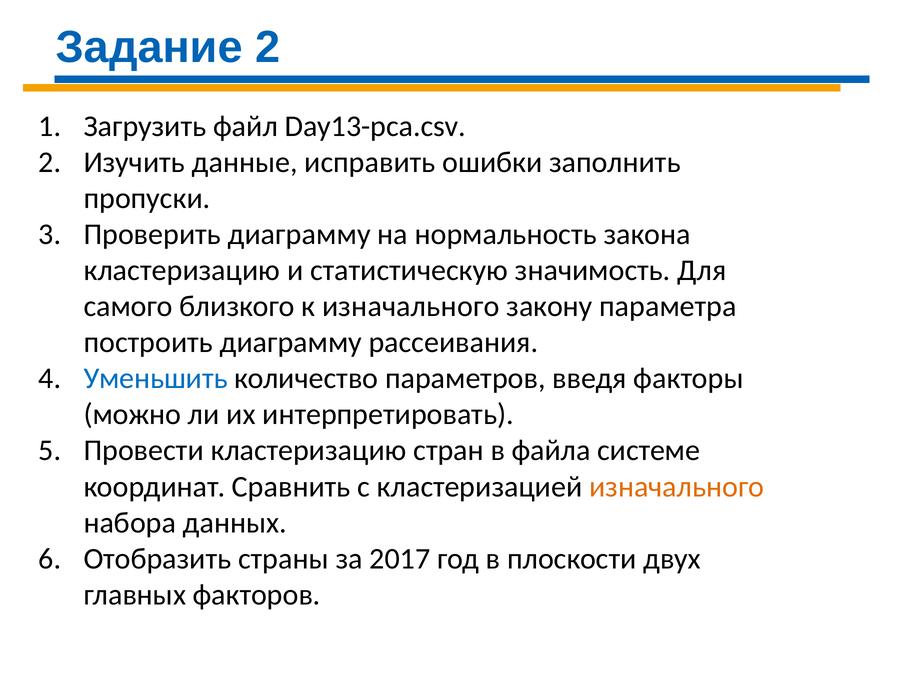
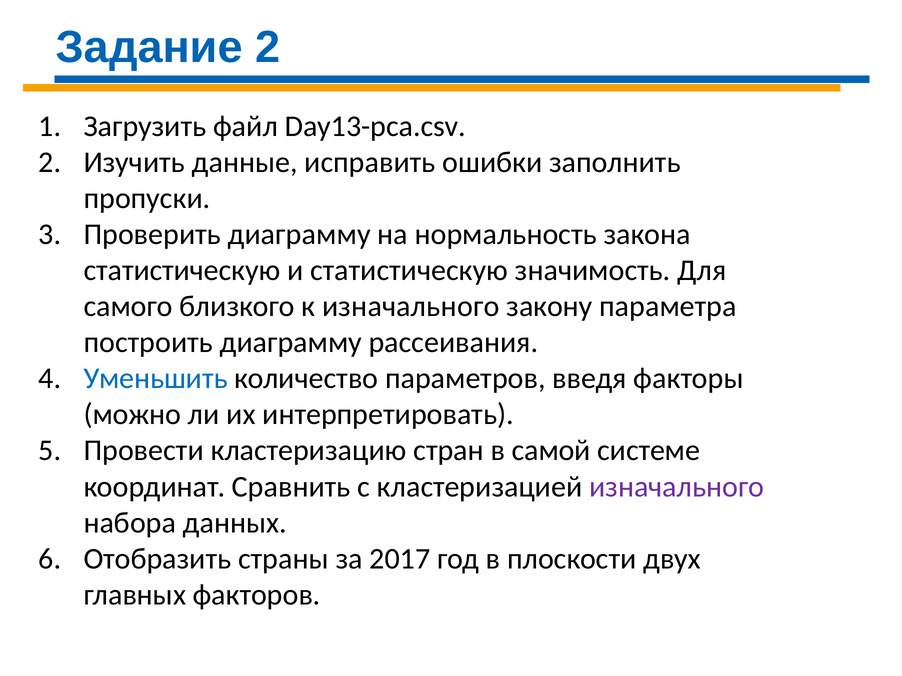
кластеризацию at (182, 271): кластеризацию -> статистическую
файла: файла -> самой
изначального at (677, 487) colour: orange -> purple
